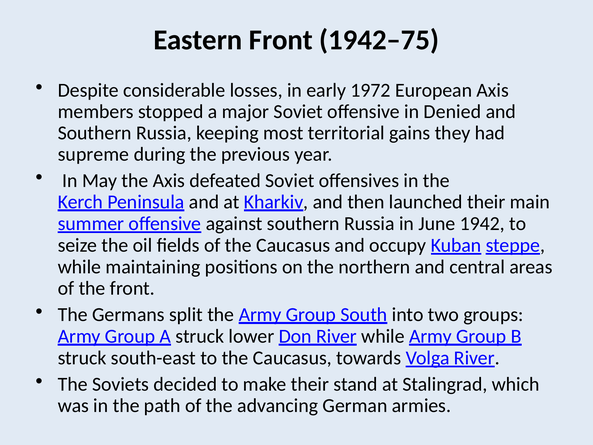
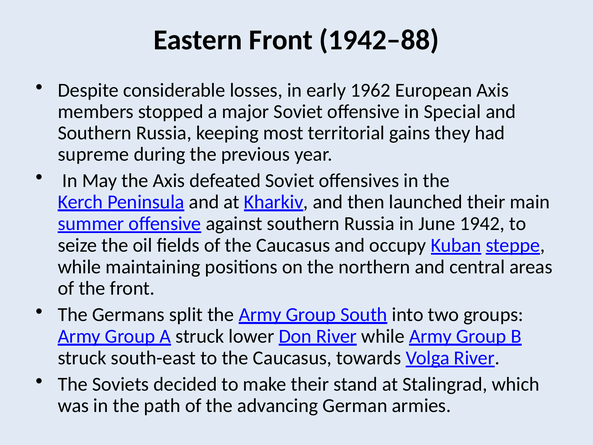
1942–75: 1942–75 -> 1942–88
1972: 1972 -> 1962
Denied: Denied -> Special
